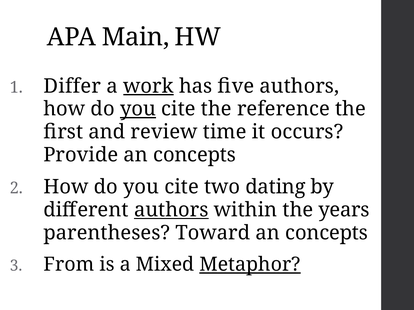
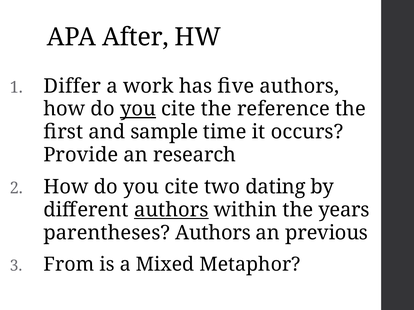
Main: Main -> After
work underline: present -> none
review: review -> sample
Provide an concepts: concepts -> research
parentheses Toward: Toward -> Authors
concepts at (327, 233): concepts -> previous
Metaphor underline: present -> none
